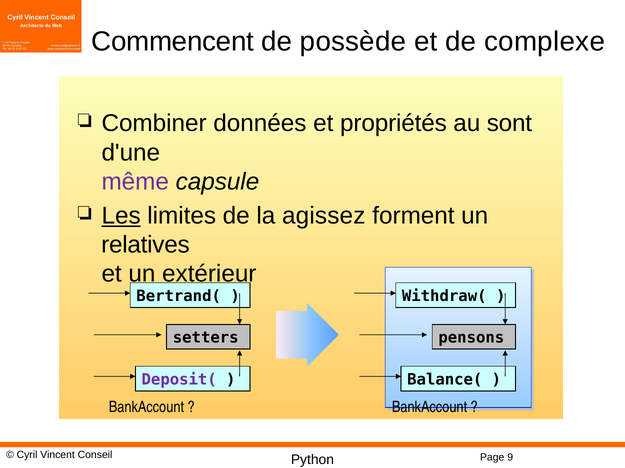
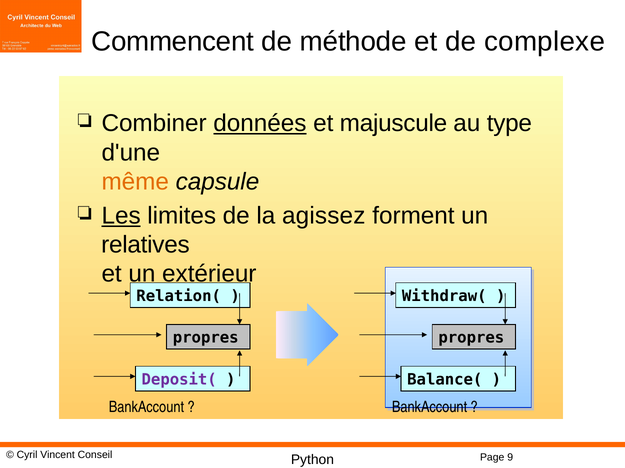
possède: possède -> méthode
données underline: none -> present
propriétés: propriétés -> majuscule
sont: sont -> type
même colour: purple -> orange
Bertrand(: Bertrand( -> Relation(
setters at (206, 338): setters -> propres
pensons at (471, 338): pensons -> propres
